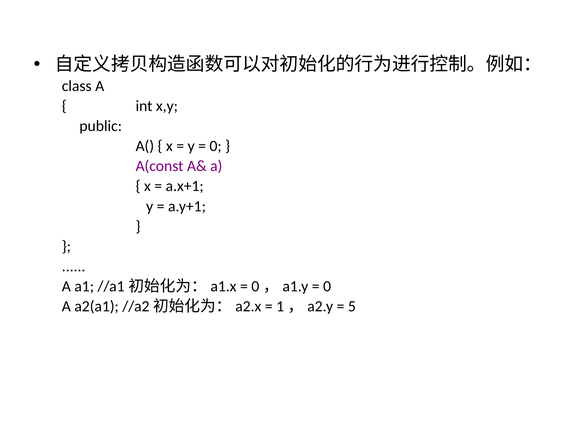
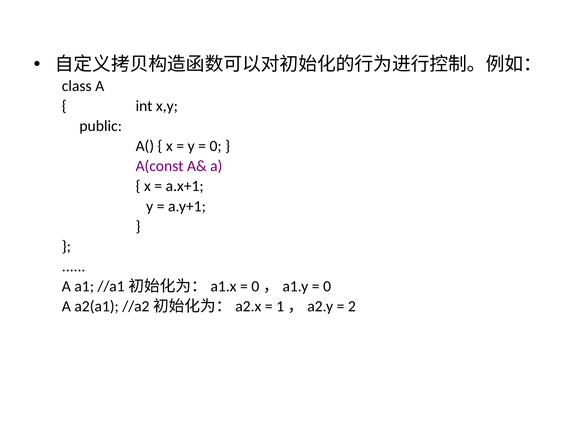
5: 5 -> 2
